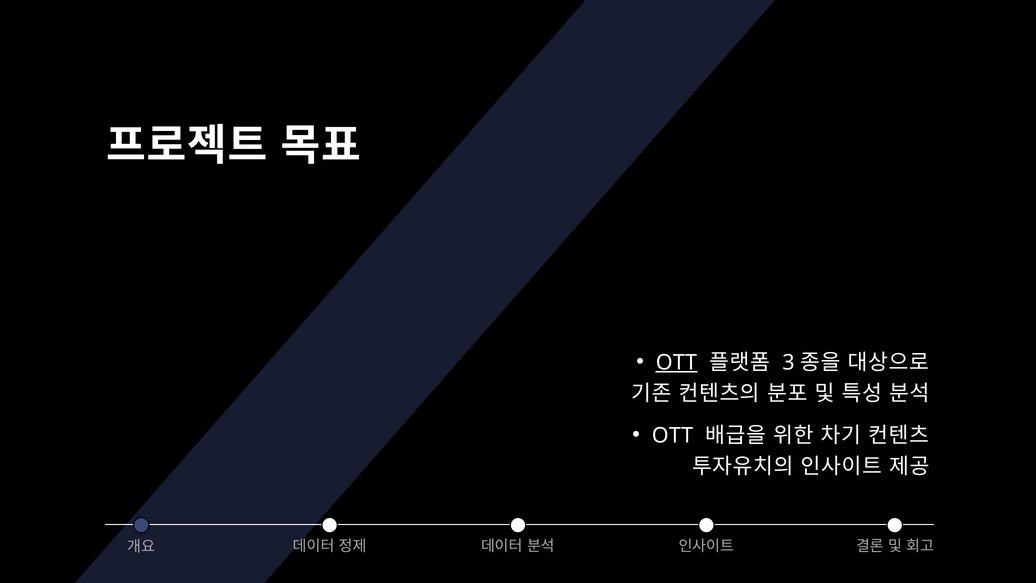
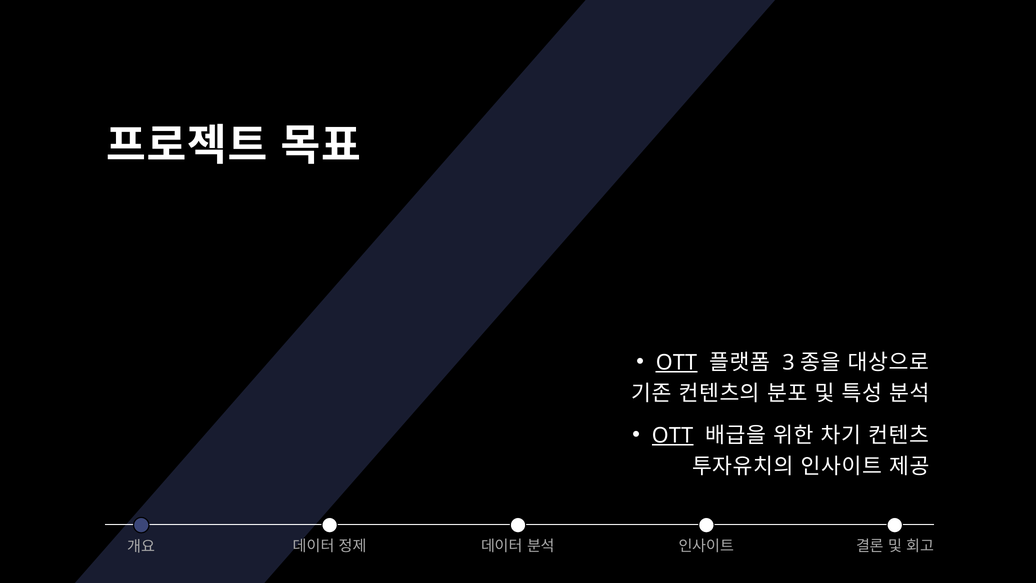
OTT at (673, 435) underline: none -> present
